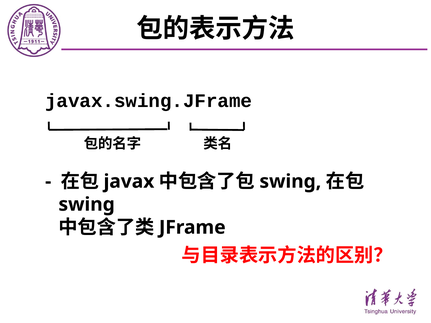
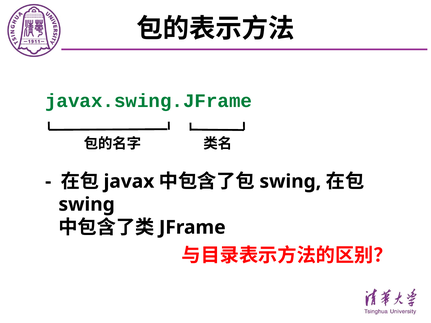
javax.swing.JFrame colour: black -> green
